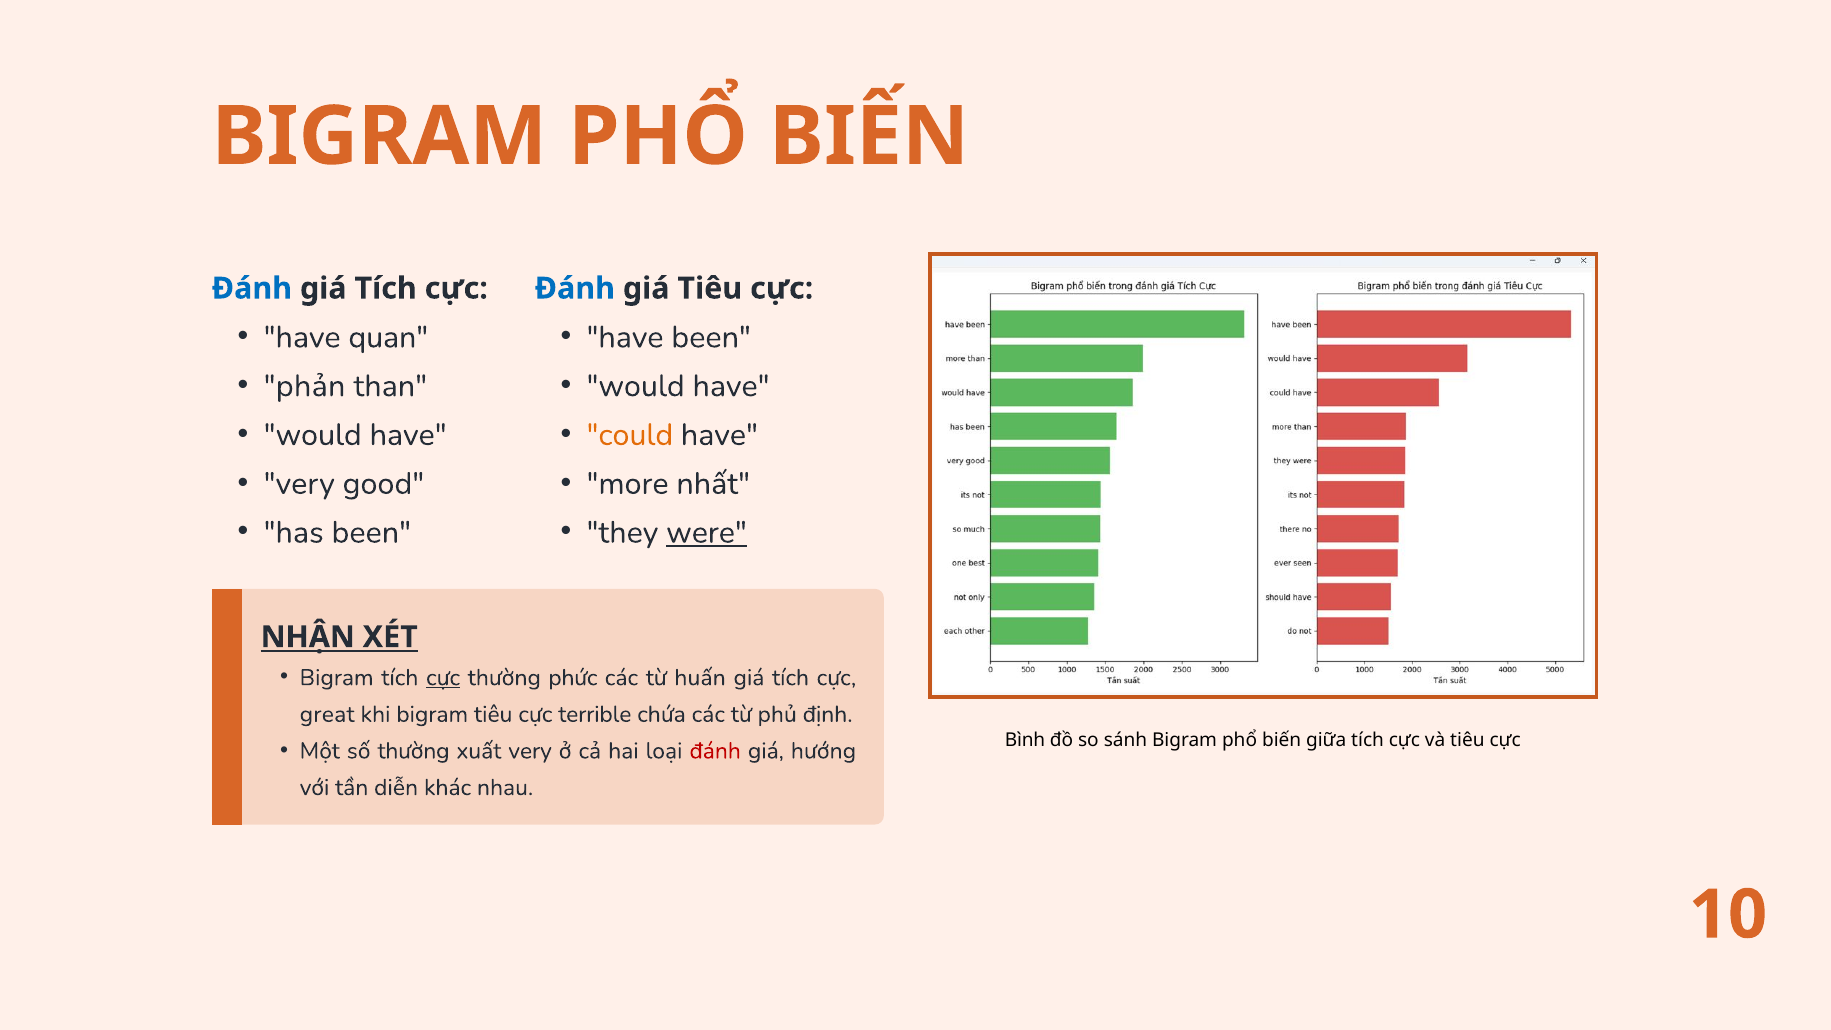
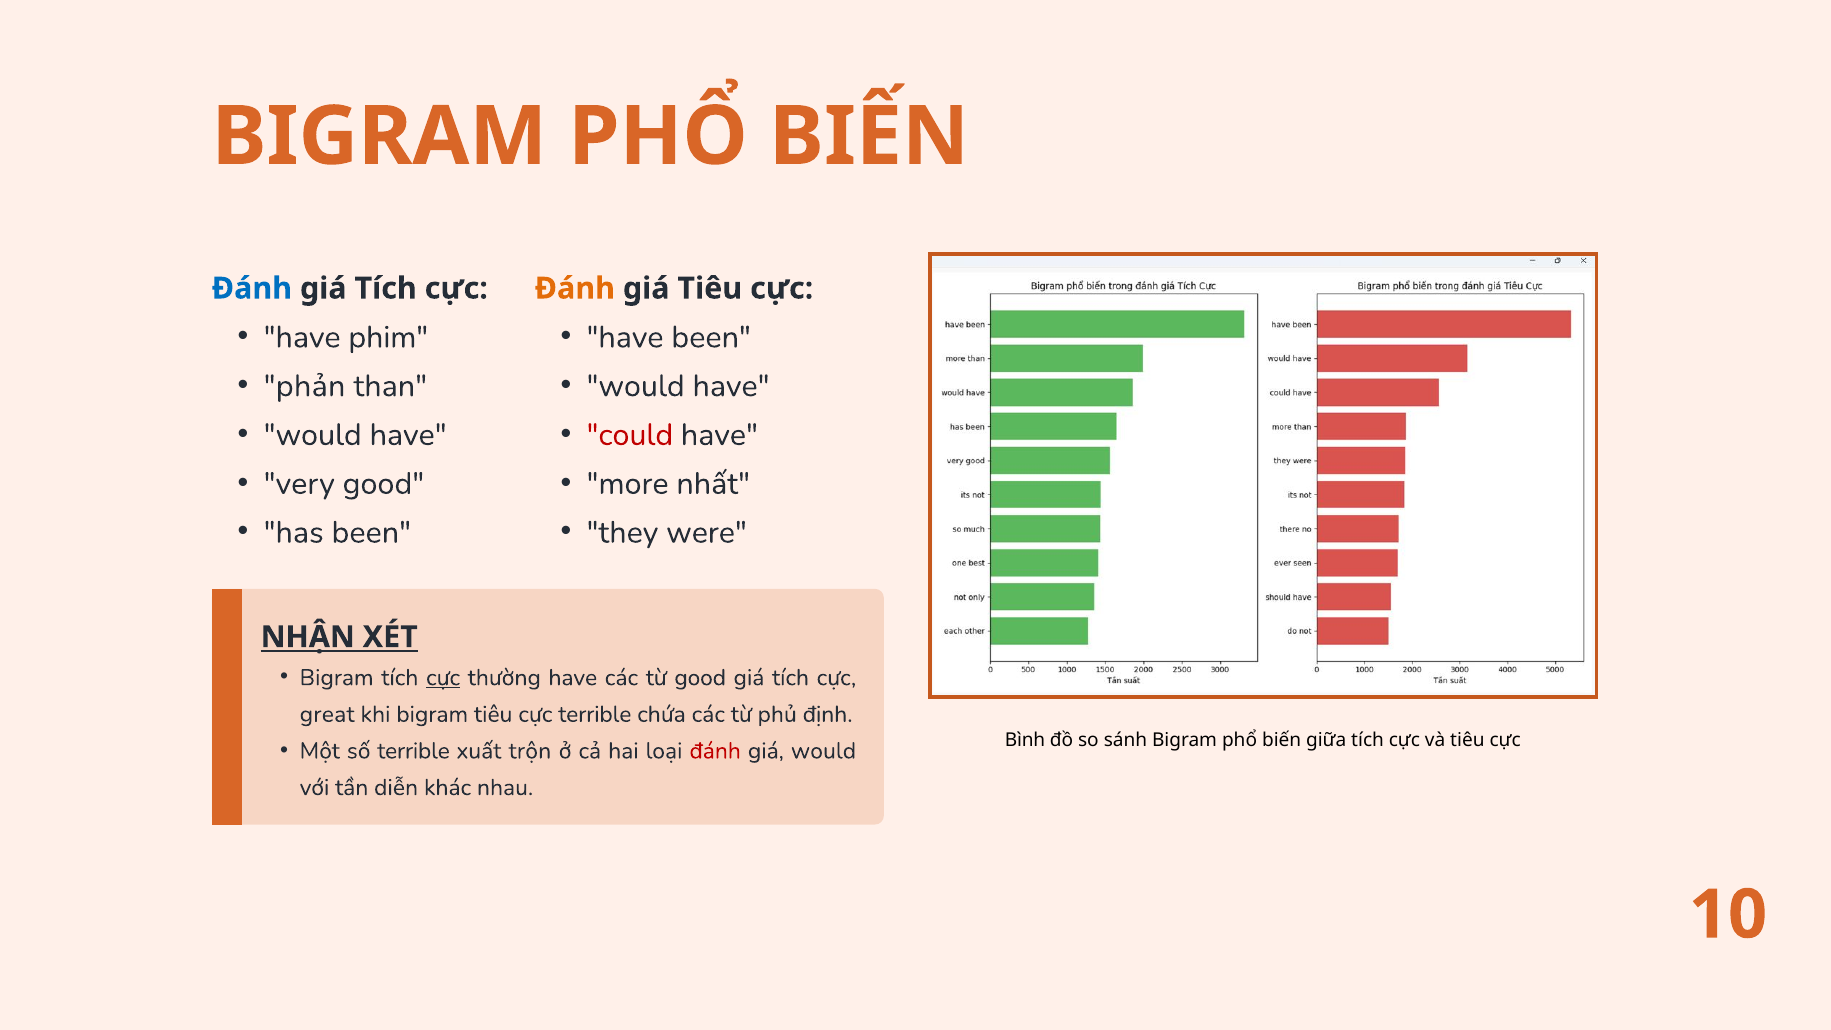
Đánh at (575, 288) colour: blue -> orange
quan: quan -> phim
could colour: orange -> red
were underline: present -> none
thường phức: phức -> have
từ huấn: huấn -> good
số thường: thường -> terrible
xuất very: very -> trộn
giá hướng: hướng -> would
